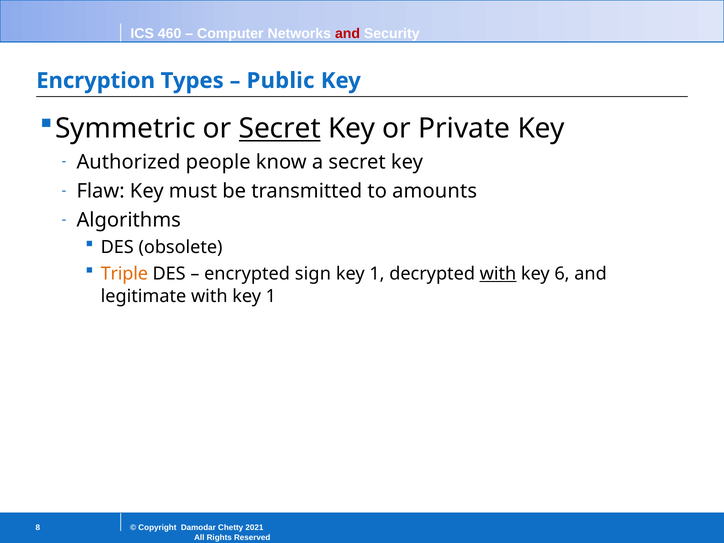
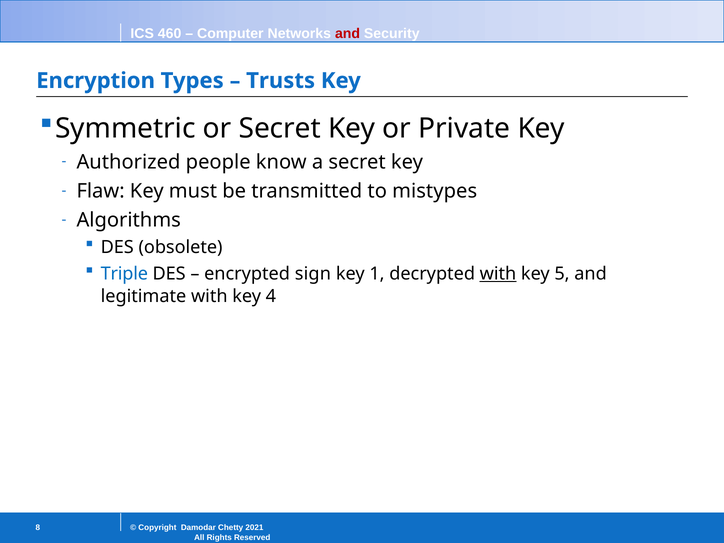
Public: Public -> Trusts
Secret at (280, 129) underline: present -> none
amounts: amounts -> mistypes
Triple colour: orange -> blue
6: 6 -> 5
with key 1: 1 -> 4
